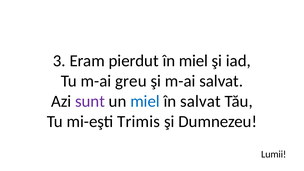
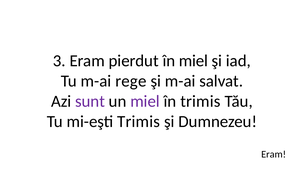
greu: greu -> rege
miel at (145, 101) colour: blue -> purple
în salvat: salvat -> trimis
Lumii at (274, 154): Lumii -> Eram
